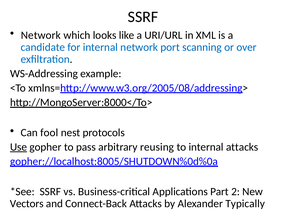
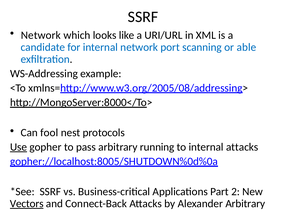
over: over -> able
reusing: reusing -> running
Vectors underline: none -> present
Alexander Typically: Typically -> Arbitrary
